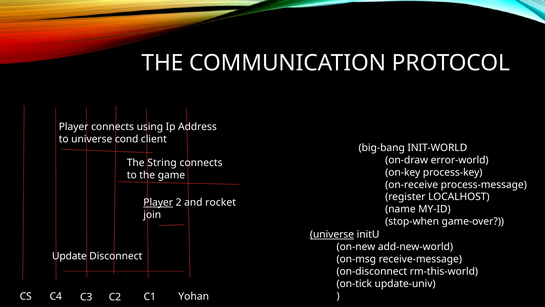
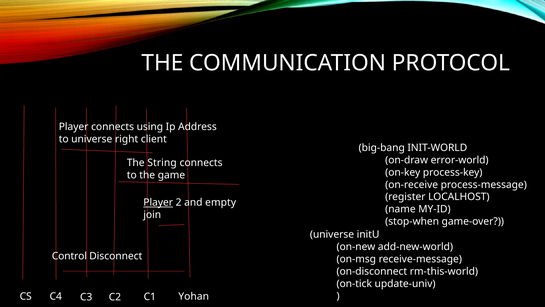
cond: cond -> right
rocket: rocket -> empty
universe at (332, 234) underline: present -> none
Update: Update -> Control
